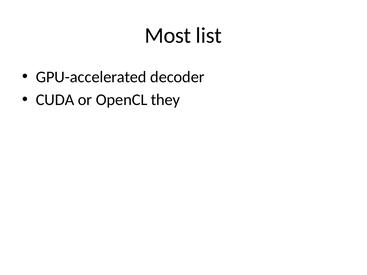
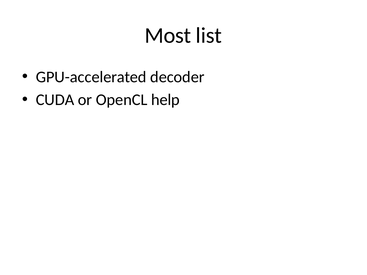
they: they -> help
